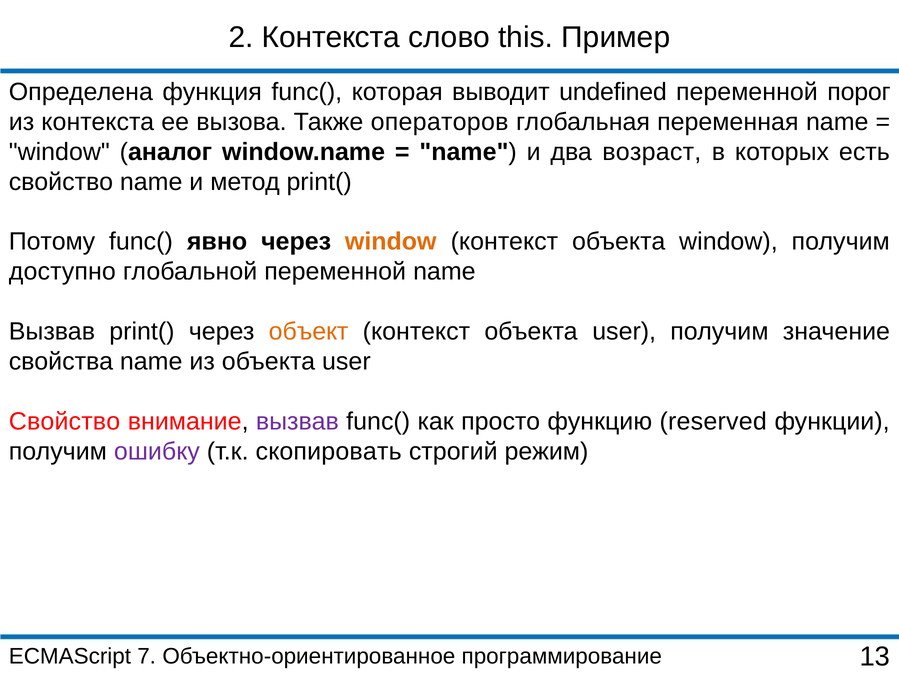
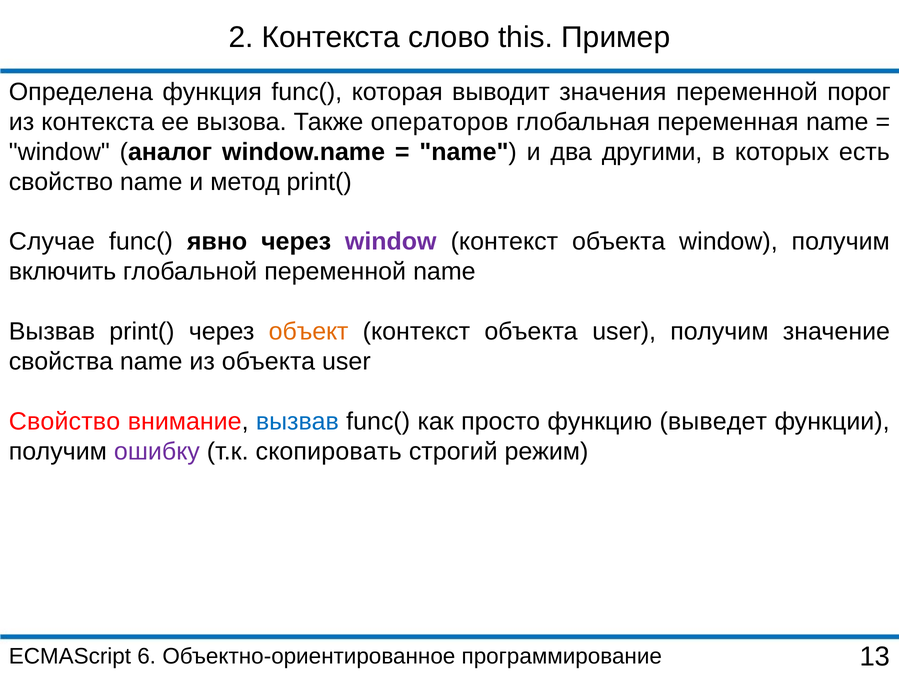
undefined: undefined -> значения
возраст: возраст -> другими
Потому: Потому -> Случае
window at (391, 242) colour: orange -> purple
доступно: доступно -> включить
вызвав at (297, 422) colour: purple -> blue
reserved: reserved -> выведет
7: 7 -> 6
